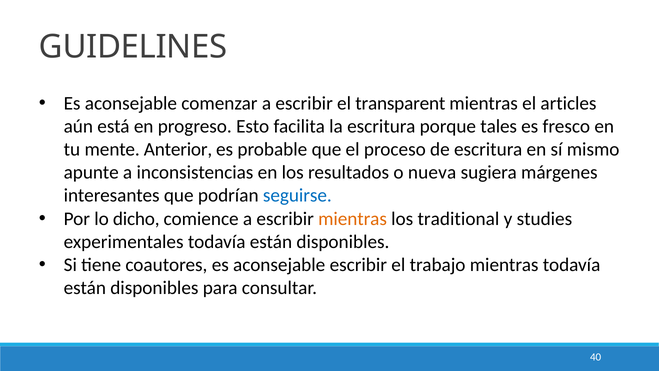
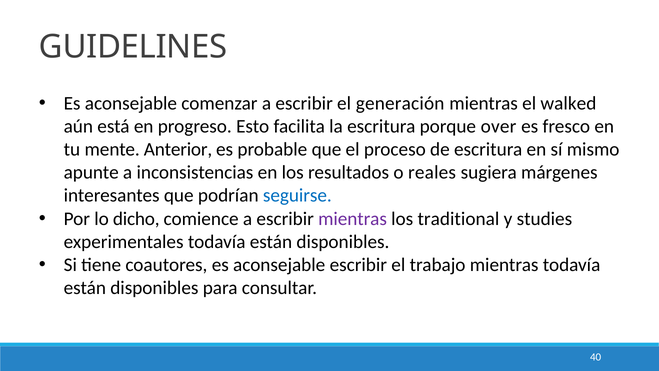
transparent: transparent -> generación
articles: articles -> walked
tales: tales -> over
nueva: nueva -> reales
mientras at (353, 219) colour: orange -> purple
